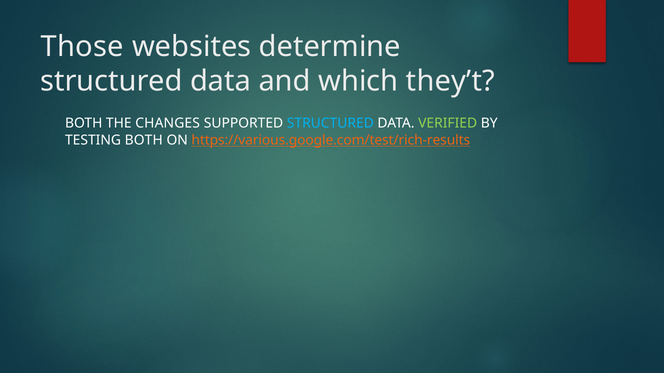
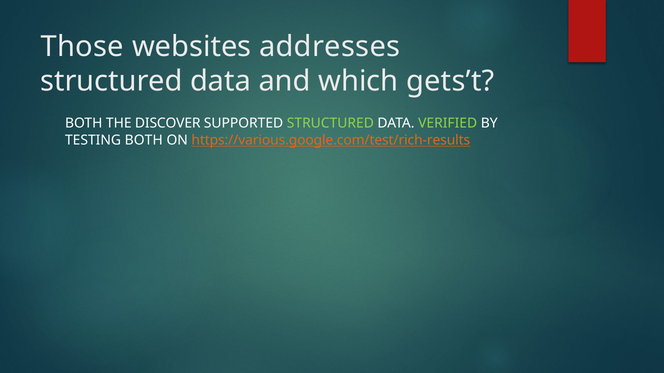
determine: determine -> addresses
they’t: they’t -> gets’t
CHANGES: CHANGES -> DISCOVER
STRUCTURED at (330, 124) colour: light blue -> light green
